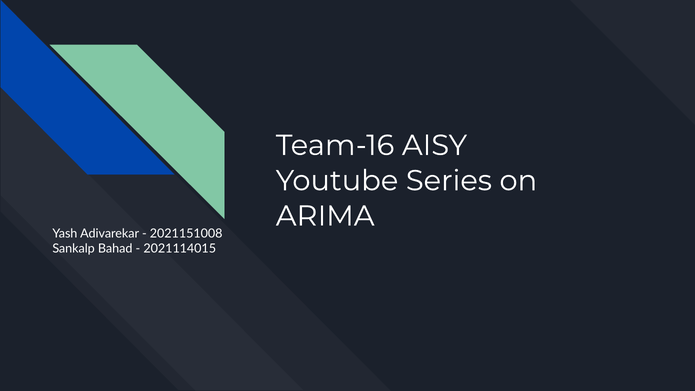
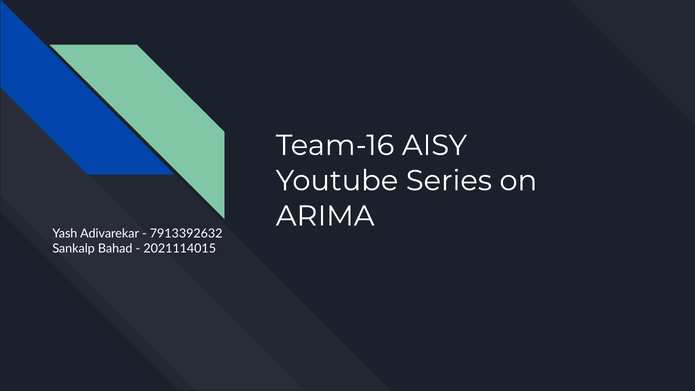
2021151008: 2021151008 -> 7913392632
